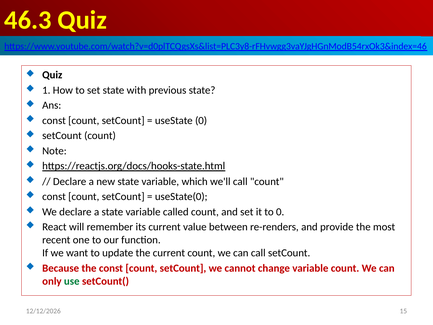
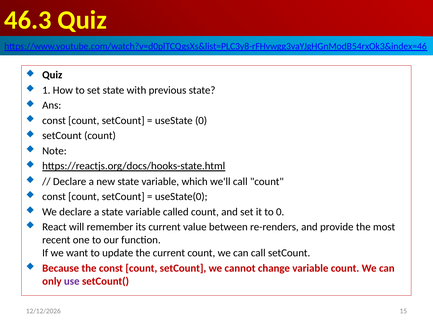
use colour: green -> purple
